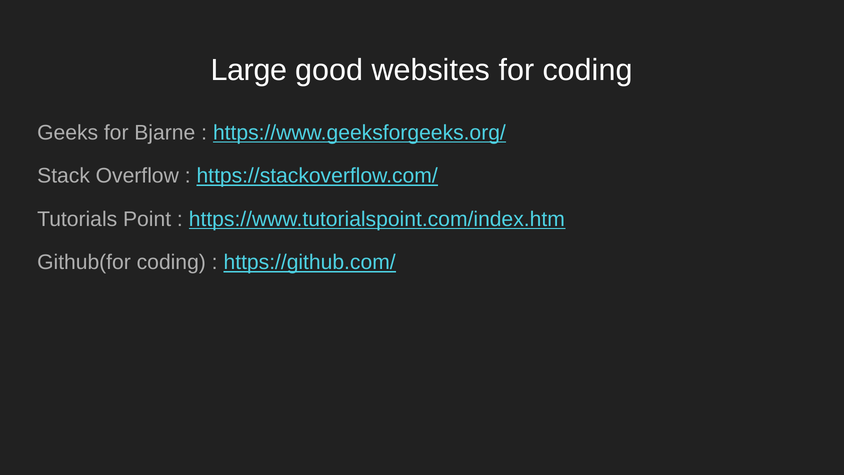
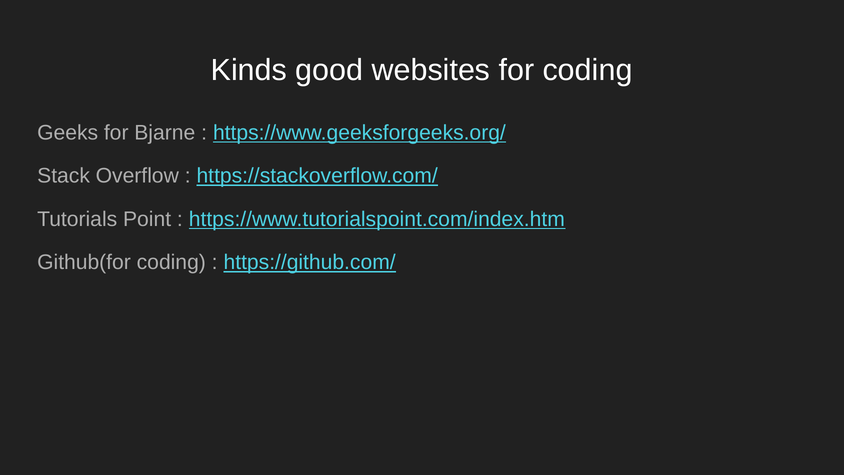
Large: Large -> Kinds
